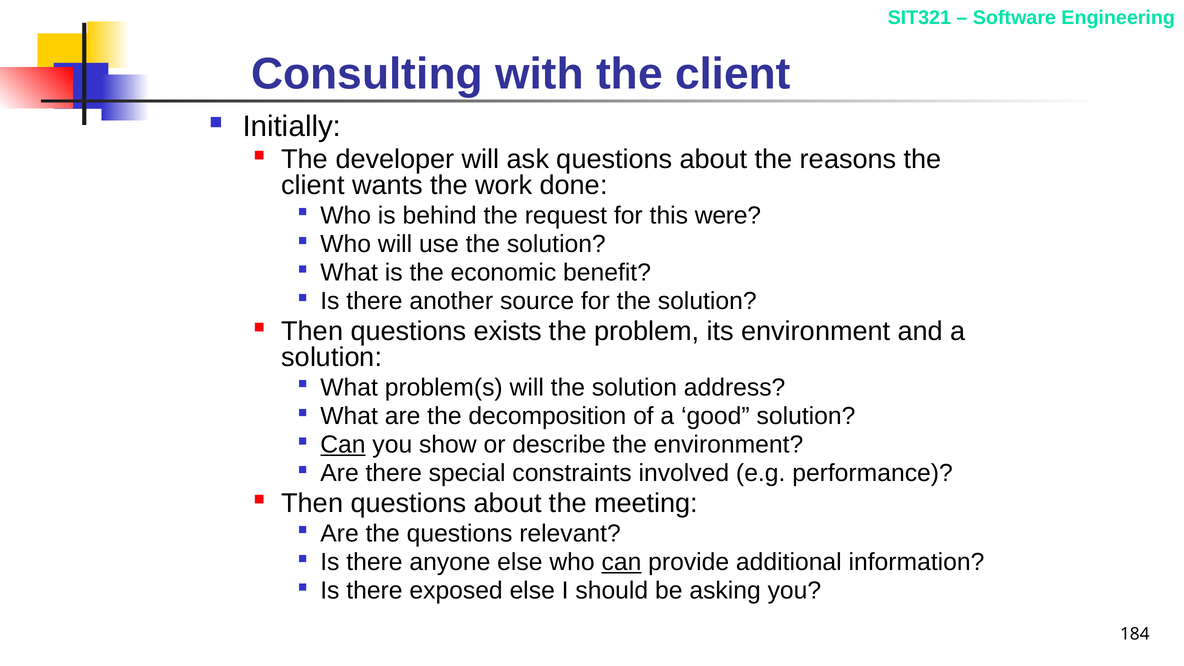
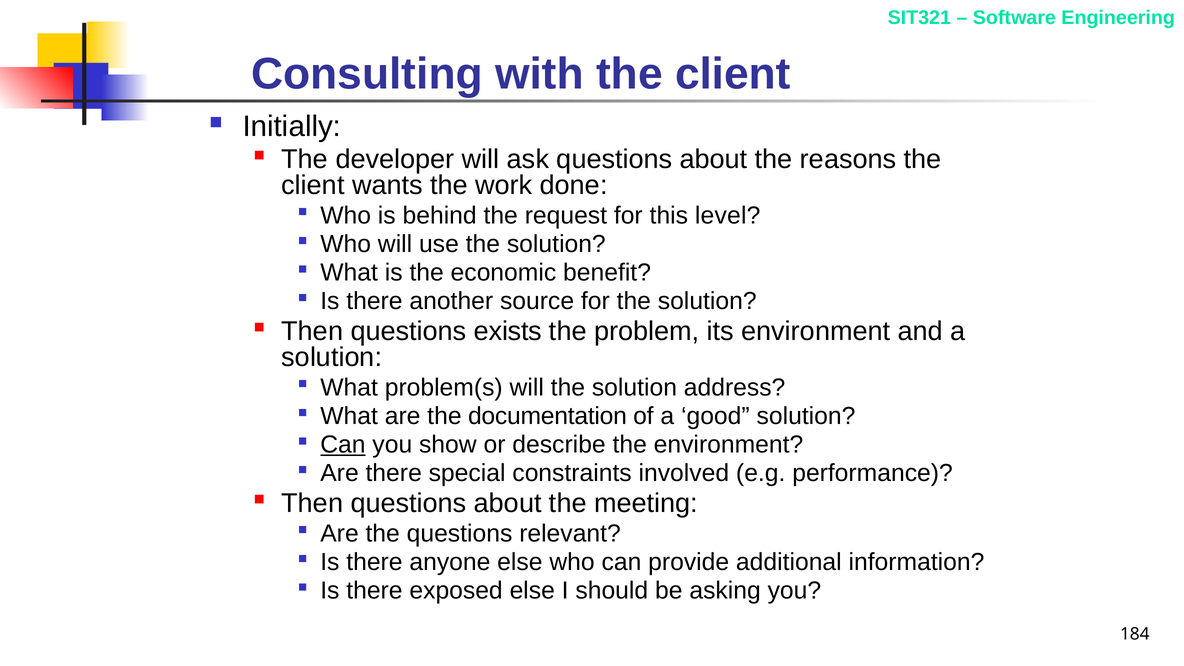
were: were -> level
decomposition: decomposition -> documentation
can at (621, 562) underline: present -> none
